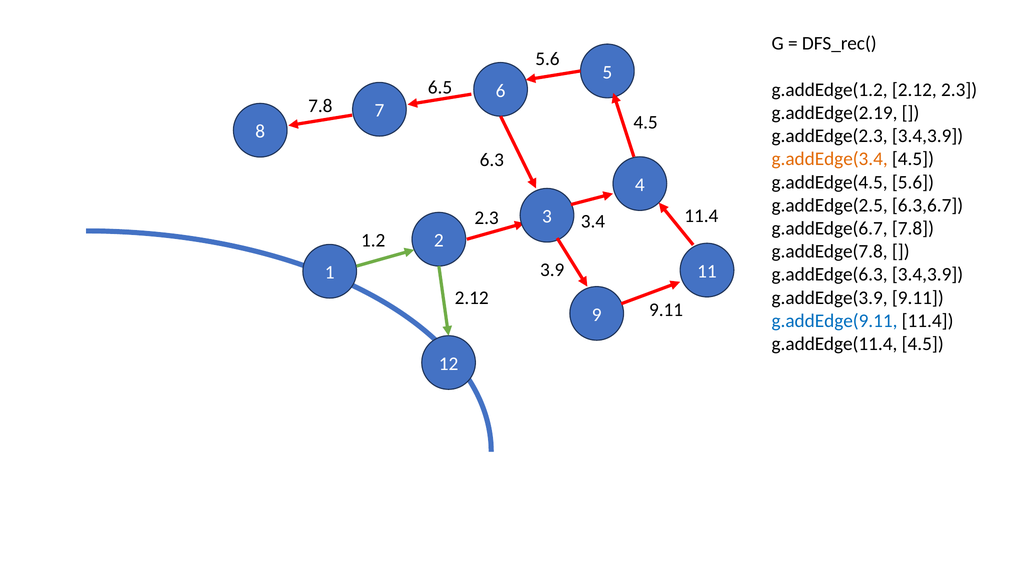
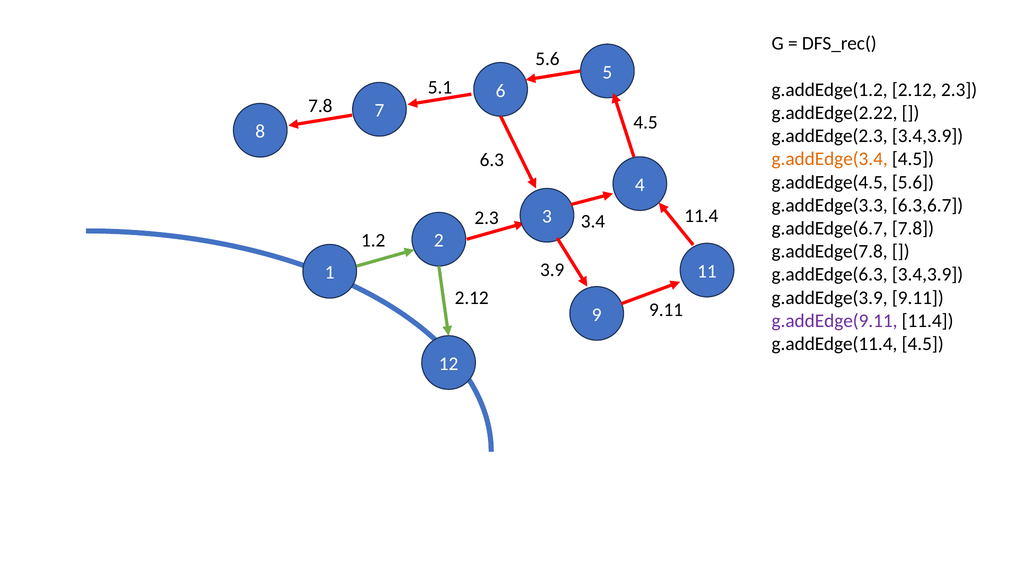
6.5: 6.5 -> 5.1
g.addEdge(2.19: g.addEdge(2.19 -> g.addEdge(2.22
g.addEdge(2.5: g.addEdge(2.5 -> g.addEdge(3.3
g.addEdge(9.11 colour: blue -> purple
